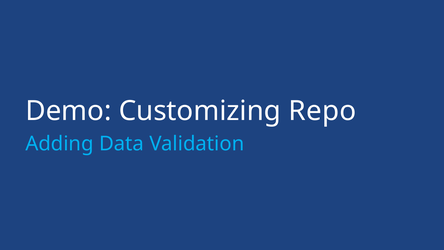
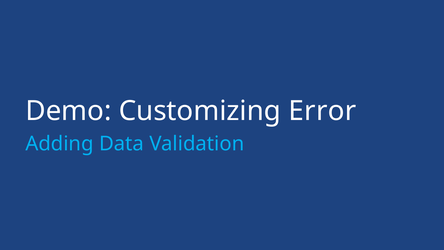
Repo: Repo -> Error
